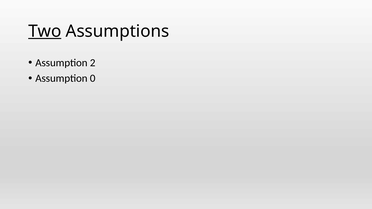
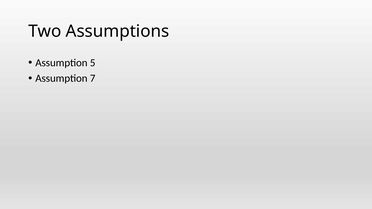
Two underline: present -> none
2: 2 -> 5
0: 0 -> 7
